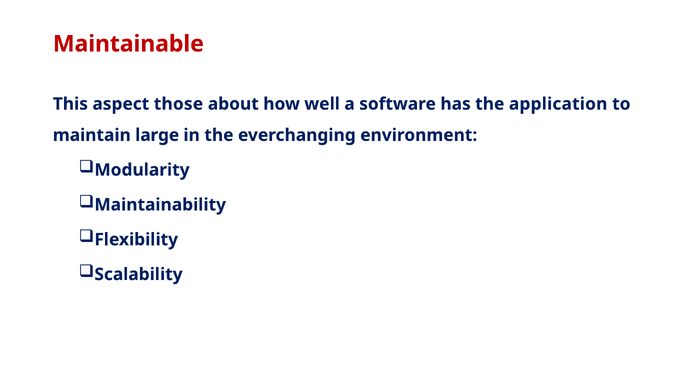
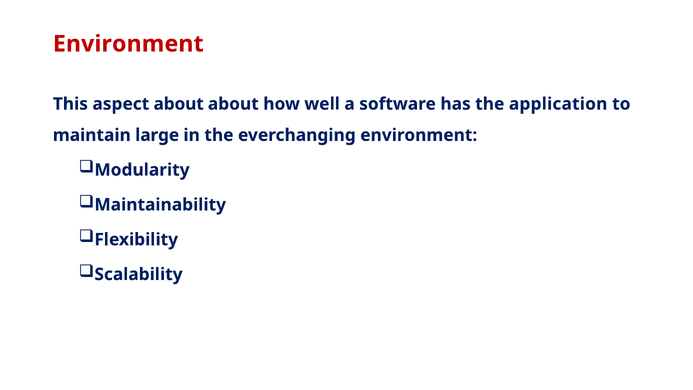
Maintainable at (128, 44): Maintainable -> Environment
aspect those: those -> about
